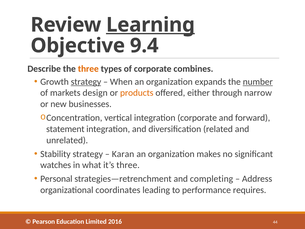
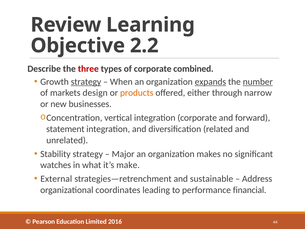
Learning underline: present -> none
9.4: 9.4 -> 2.2
three at (88, 69) colour: orange -> red
combines: combines -> combined
expands underline: none -> present
Karan: Karan -> Major
it’s three: three -> make
Personal: Personal -> External
completing: completing -> sustainable
requires: requires -> financial
